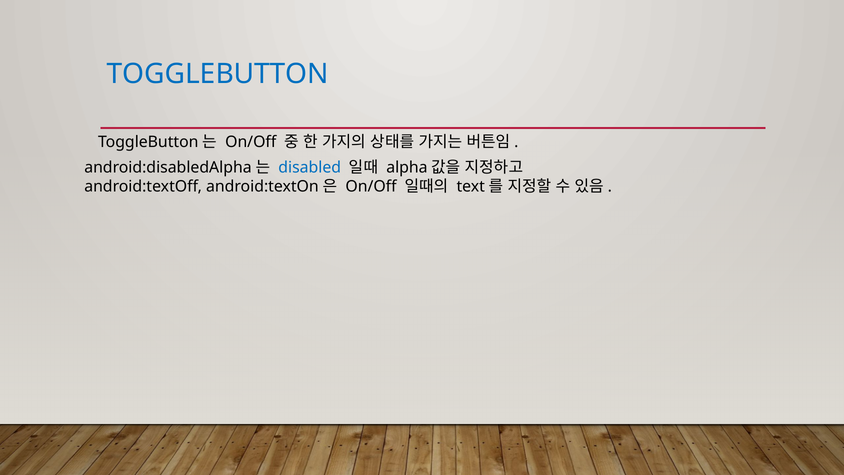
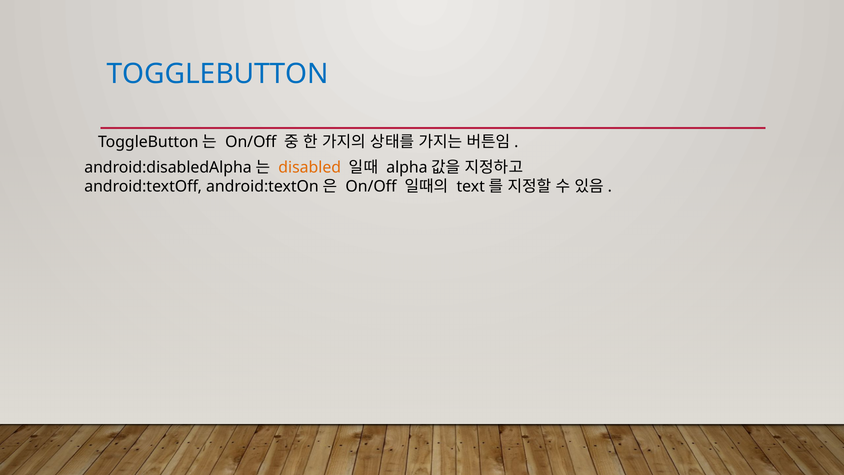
disabled colour: blue -> orange
